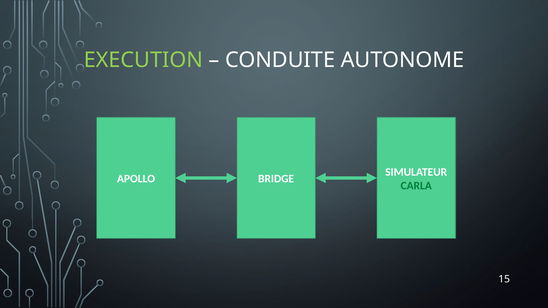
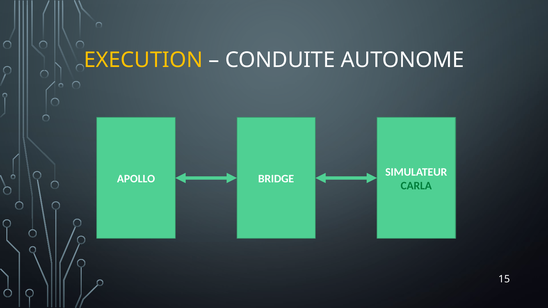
EXECUTION colour: light green -> yellow
